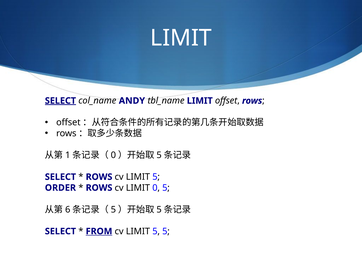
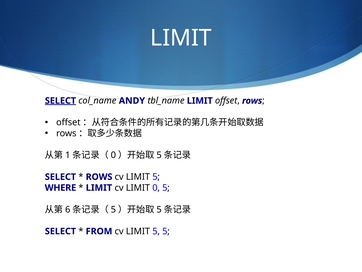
ORDER: ORDER -> WHERE
ROWS at (99, 187): ROWS -> LIMIT
FROM underline: present -> none
